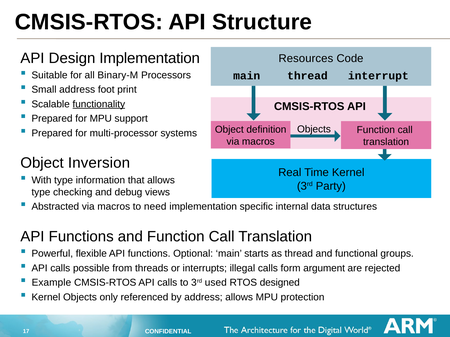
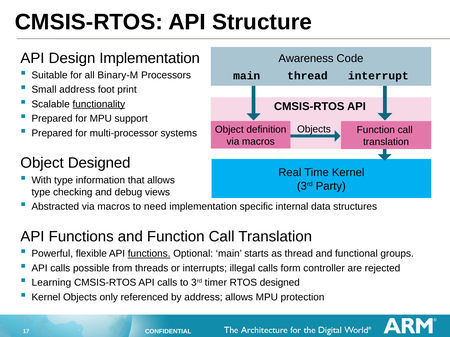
Resources: Resources -> Awareness
Object Inversion: Inversion -> Designed
functions at (149, 254) underline: none -> present
argument: argument -> controller
Example: Example -> Learning
used: used -> timer
